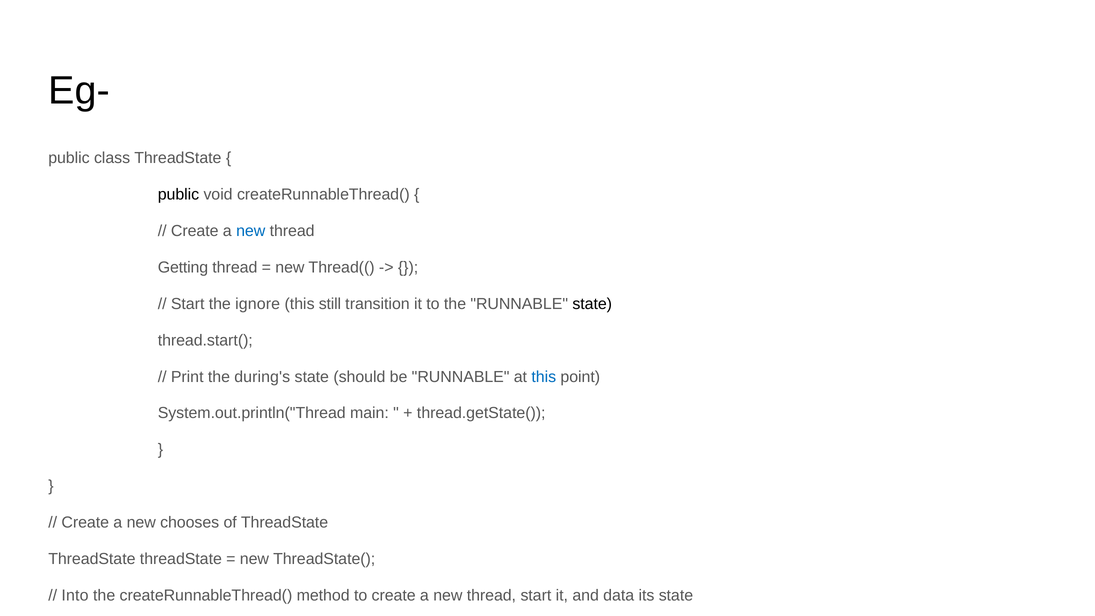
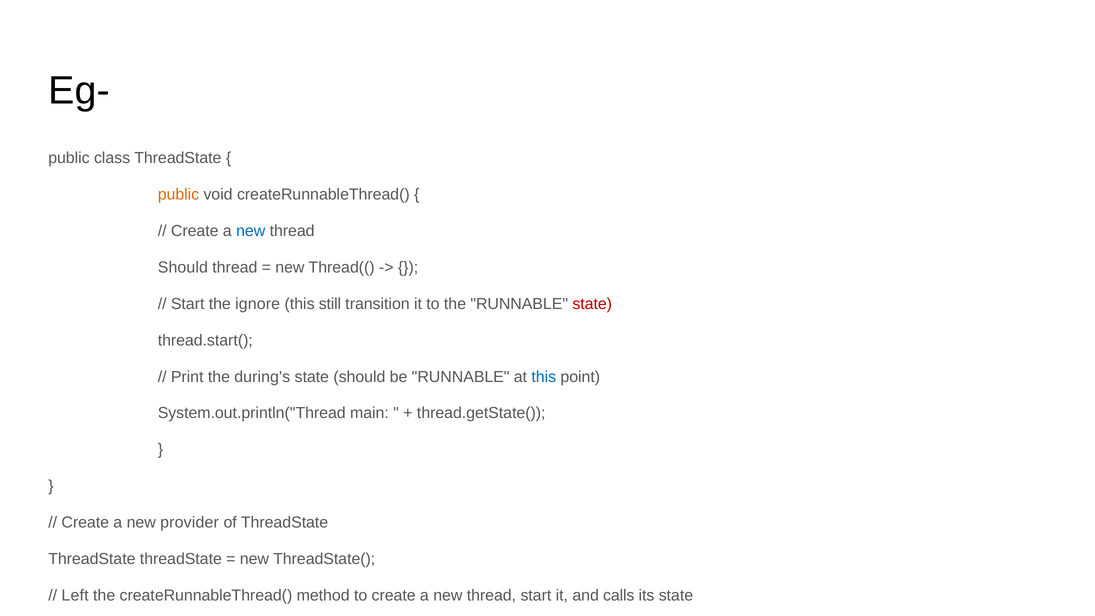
public at (178, 195) colour: black -> orange
Getting at (183, 267): Getting -> Should
state at (592, 304) colour: black -> red
chooses: chooses -> provider
Into: Into -> Left
data: data -> calls
